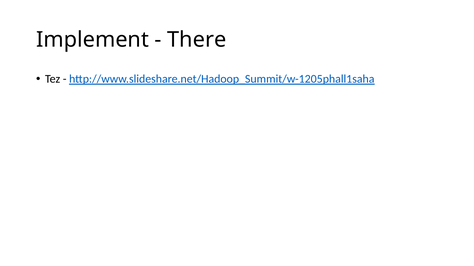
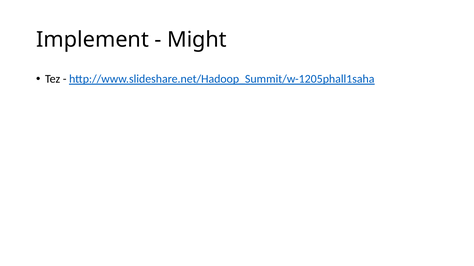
There: There -> Might
